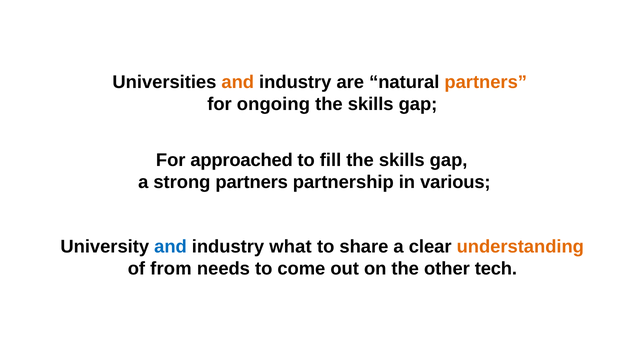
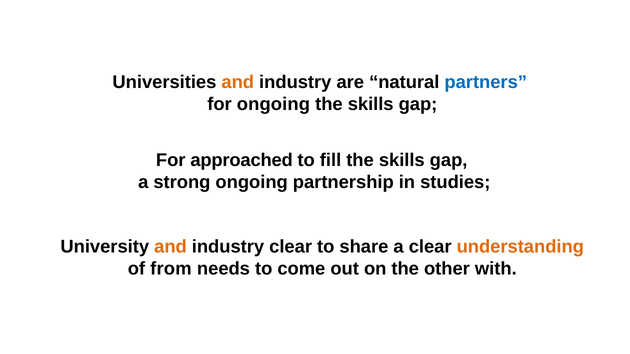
partners at (486, 82) colour: orange -> blue
strong partners: partners -> ongoing
various: various -> studies
and at (170, 247) colour: blue -> orange
industry what: what -> clear
tech: tech -> with
